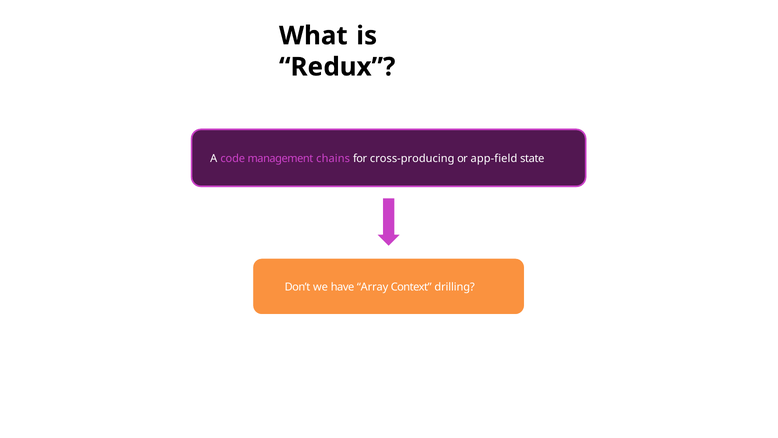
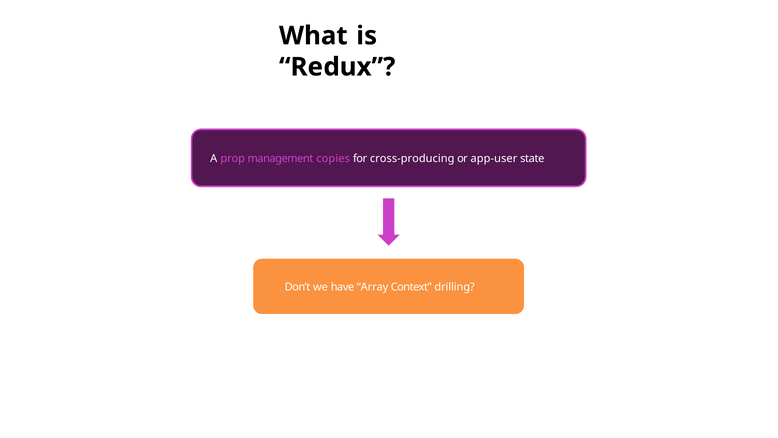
code: code -> prop
chains: chains -> copies
app-field: app-field -> app-user
